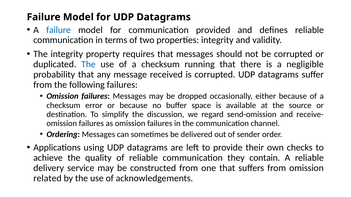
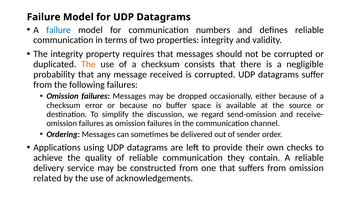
provided: provided -> numbers
The at (88, 64) colour: blue -> orange
running: running -> consists
